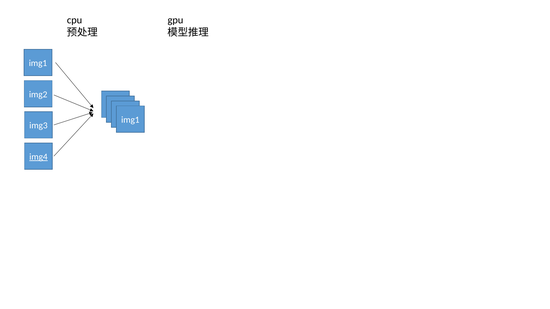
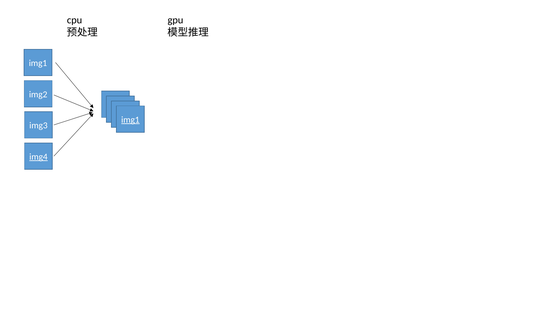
img1 at (130, 120) underline: none -> present
